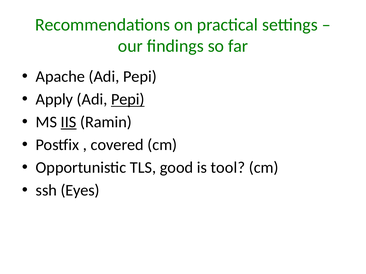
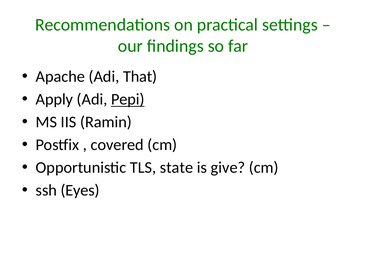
Apache Adi Pepi: Pepi -> That
IIS underline: present -> none
good: good -> state
tool: tool -> give
